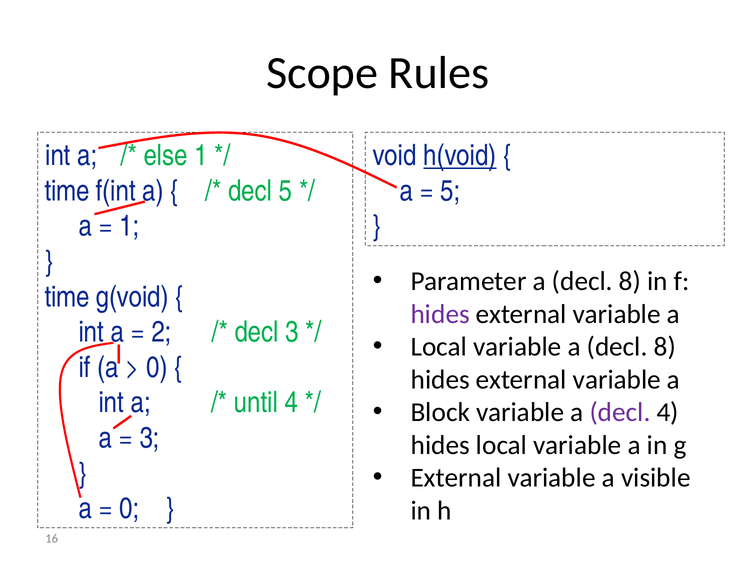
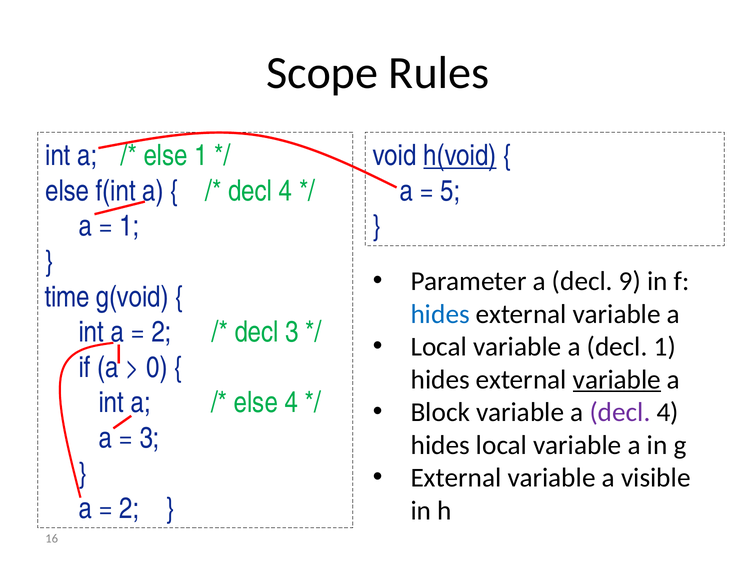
time at (67, 191): time -> else
5 at (286, 191): 5 -> 4
Parameter a decl 8: 8 -> 9
hides at (440, 314) colour: purple -> blue
variable a decl 8: 8 -> 1
variable at (617, 380) underline: none -> present
until at (256, 403): until -> else
0 at (130, 509): 0 -> 2
